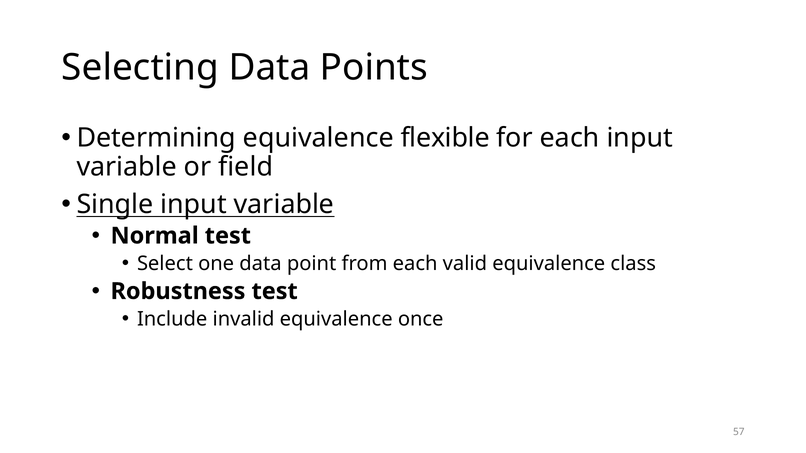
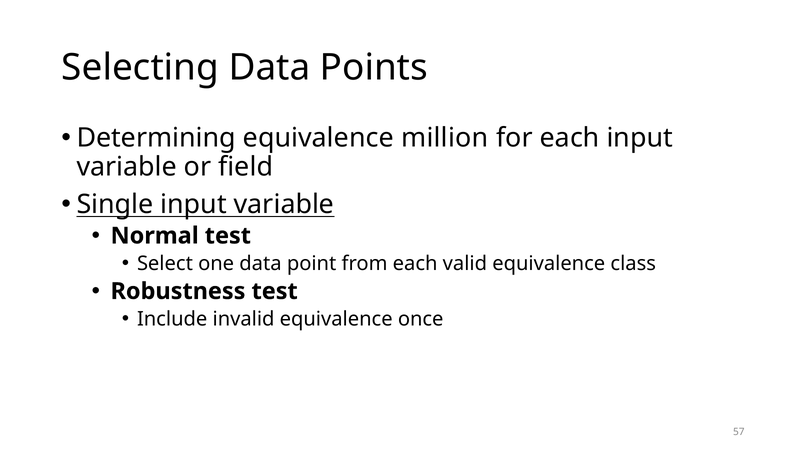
flexible: flexible -> million
